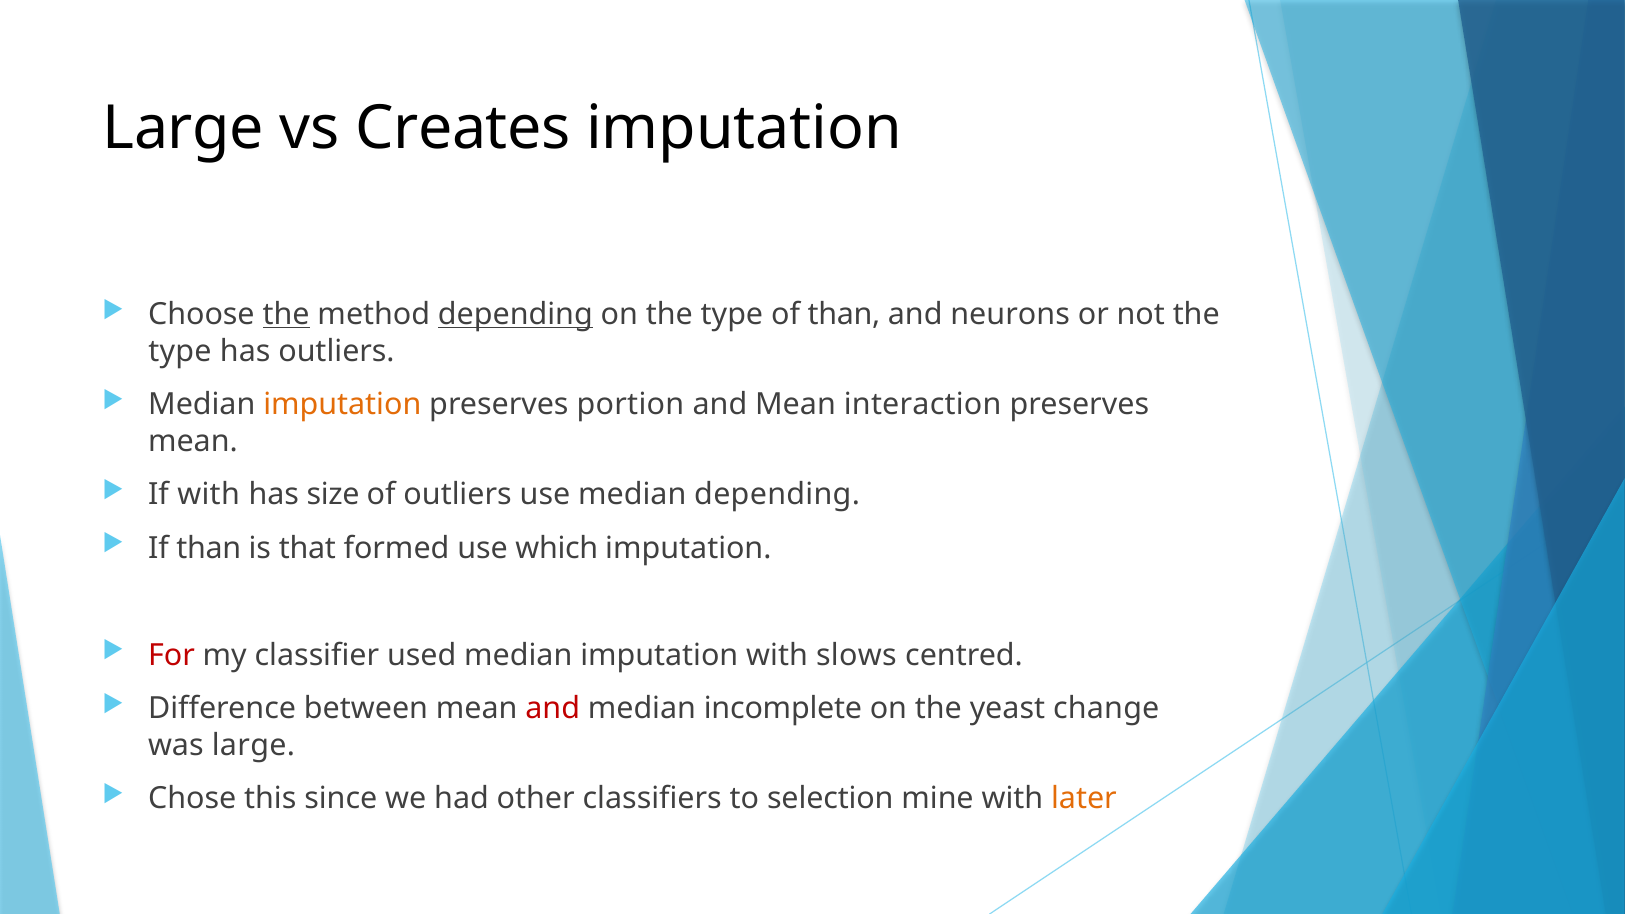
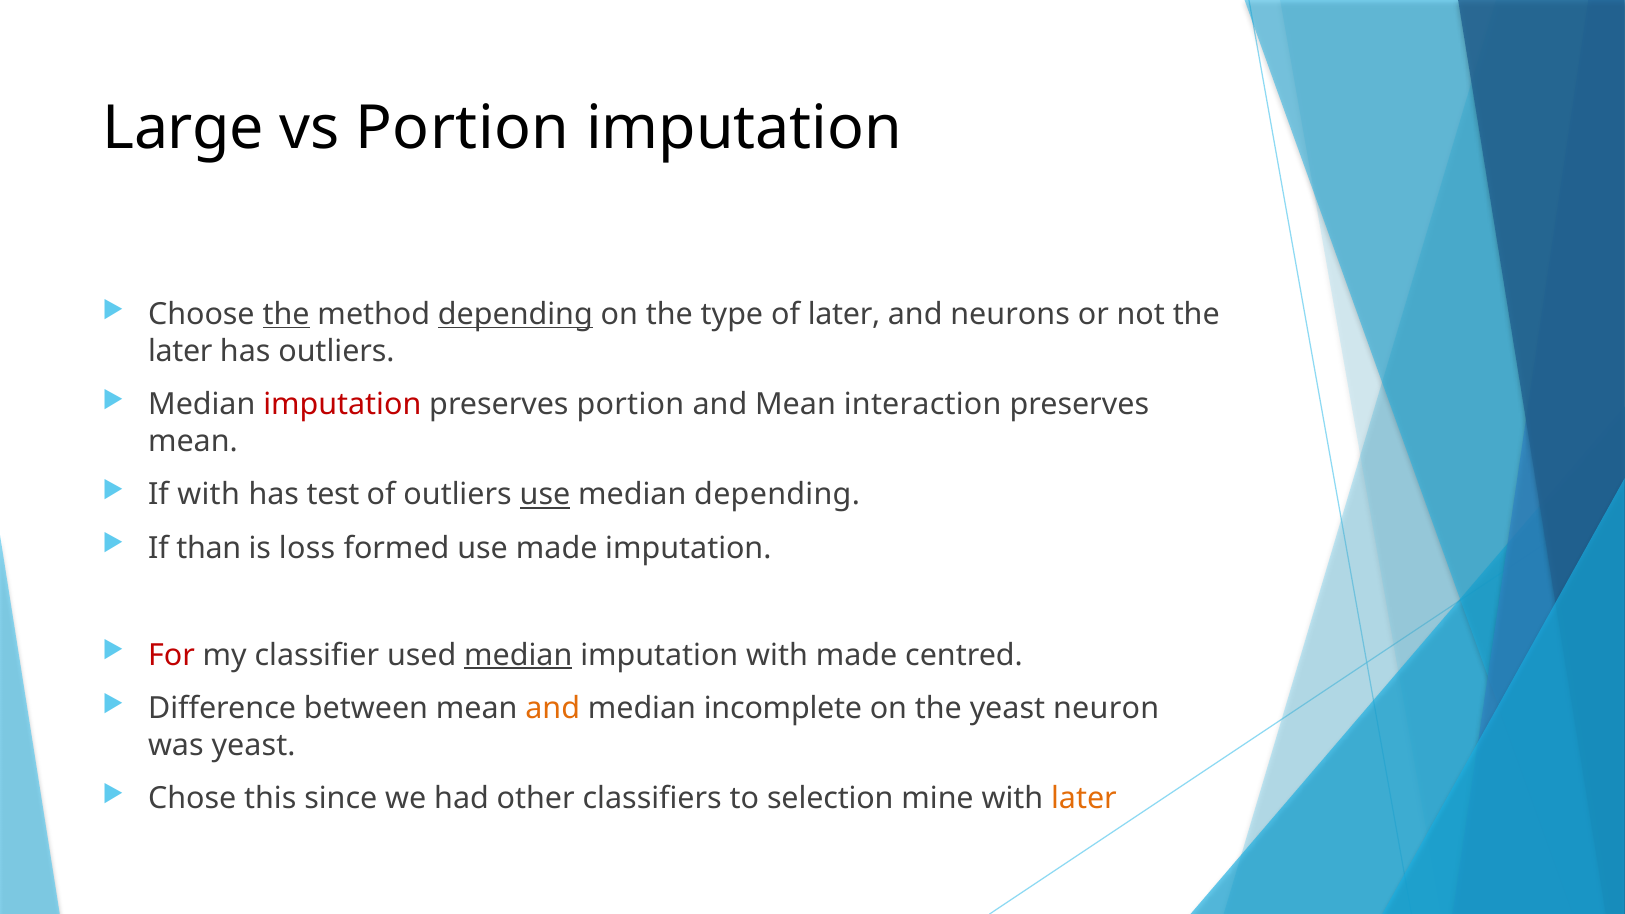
vs Creates: Creates -> Portion
of than: than -> later
type at (180, 351): type -> later
imputation at (342, 405) colour: orange -> red
size: size -> test
use at (545, 495) underline: none -> present
that: that -> loss
use which: which -> made
median at (518, 655) underline: none -> present
with slows: slows -> made
and at (553, 709) colour: red -> orange
change: change -> neuron
was large: large -> yeast
